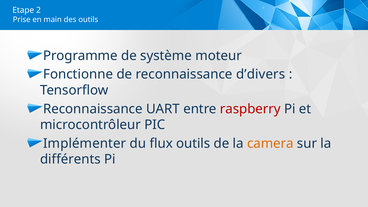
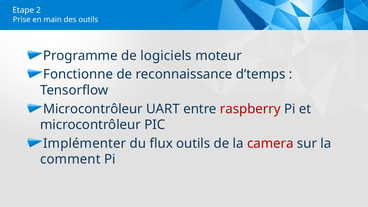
système: système -> logiciels
d’divers: d’divers -> d’temps
Reconnaissance at (93, 109): Reconnaissance -> Microcontrôleur
camera colour: orange -> red
différents: différents -> comment
